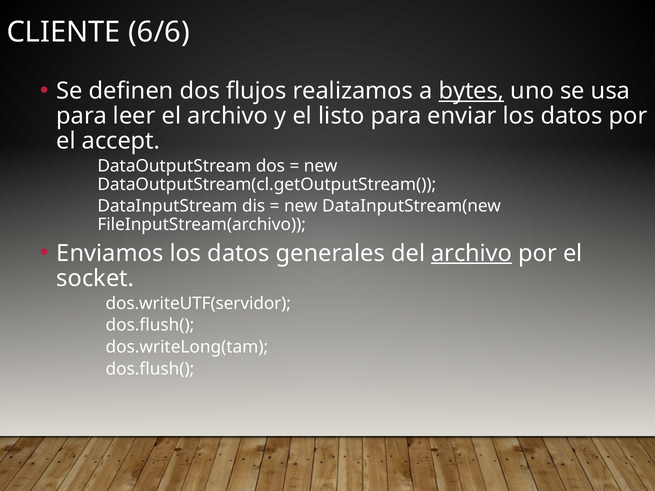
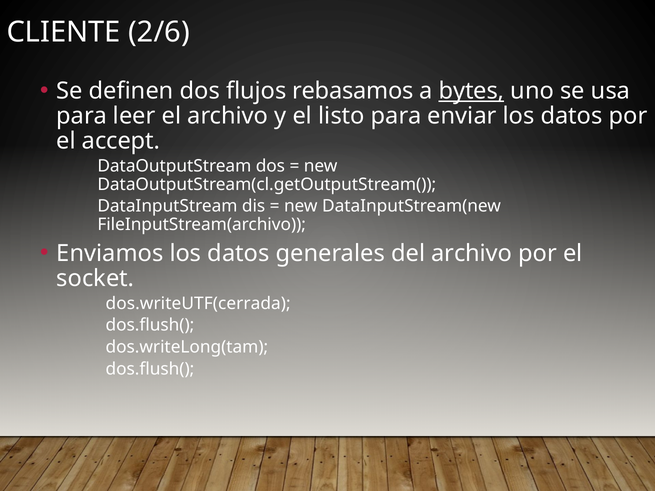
6/6: 6/6 -> 2/6
realizamos: realizamos -> rebasamos
archivo at (472, 253) underline: present -> none
dos.writeUTF(servidor: dos.writeUTF(servidor -> dos.writeUTF(cerrada
